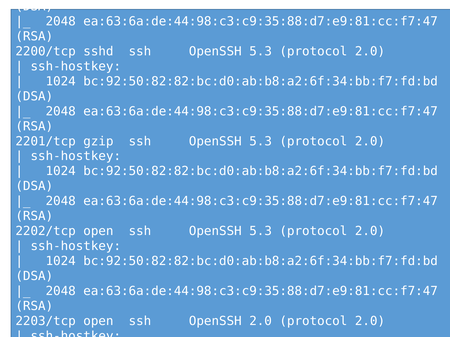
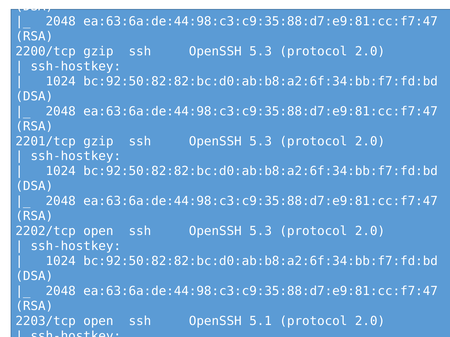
2200/tcp sshd: sshd -> gzip
OpenSSH 2.0: 2.0 -> 5.1
